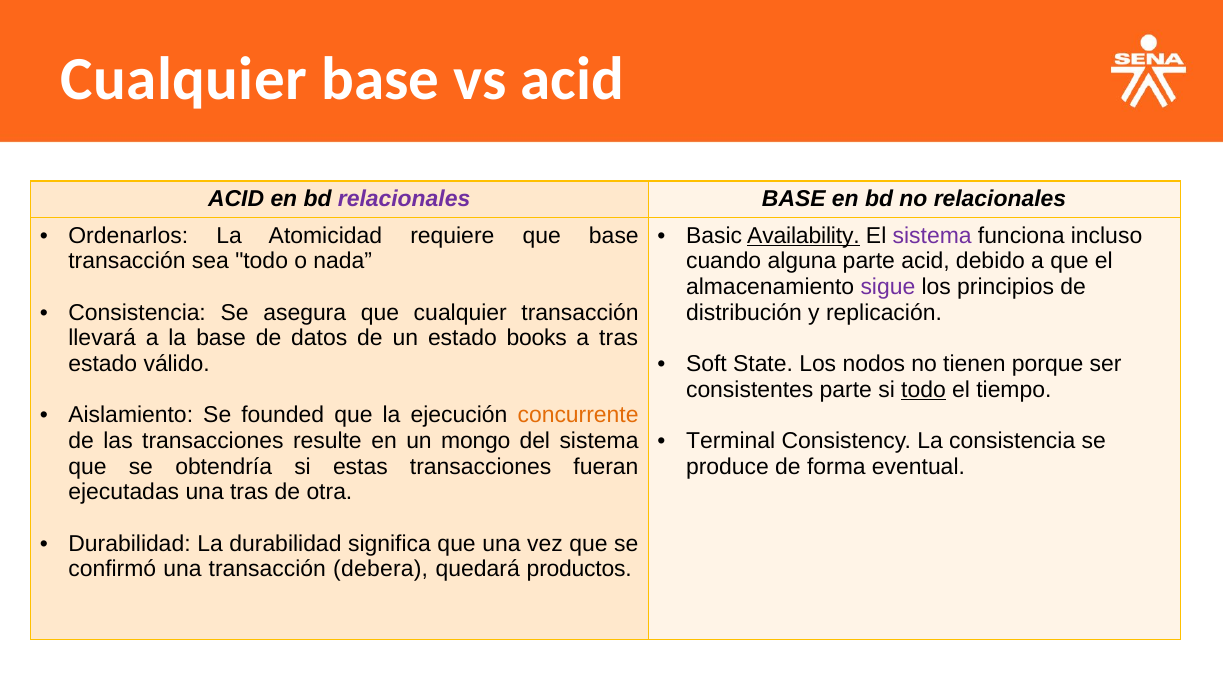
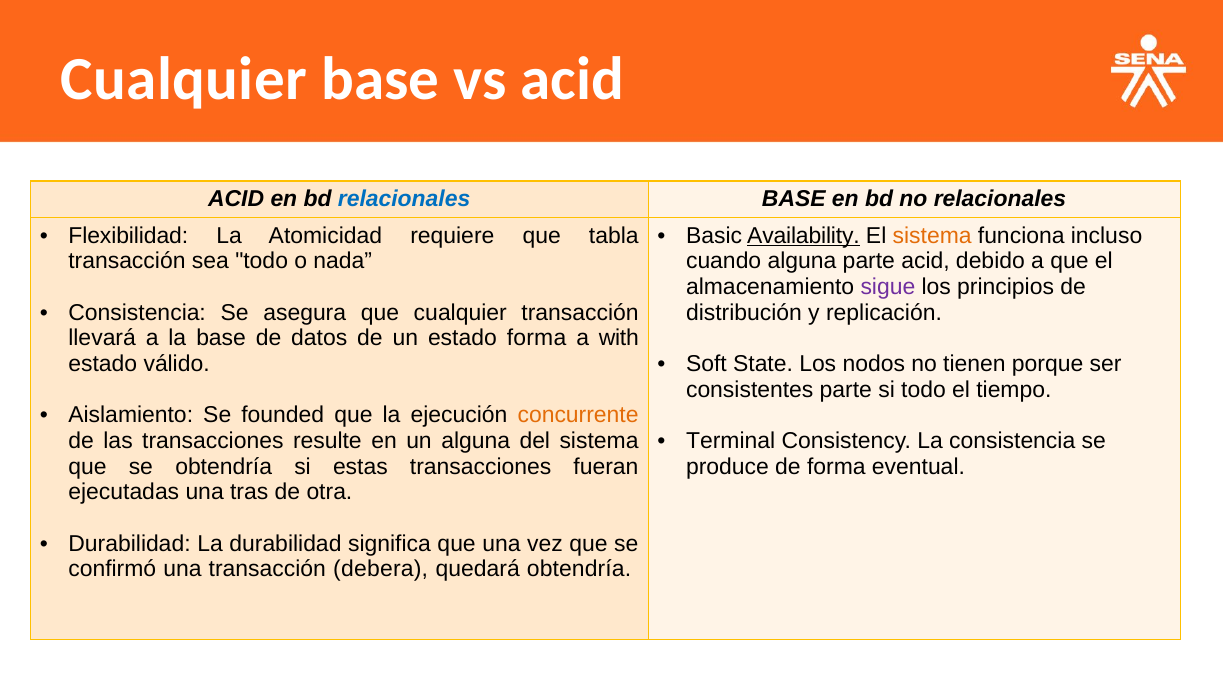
relacionales at (404, 199) colour: purple -> blue
Ordenarlos: Ordenarlos -> Flexibilidad
que base: base -> tabla
sistema at (932, 236) colour: purple -> orange
estado books: books -> forma
a tras: tras -> with
todo at (923, 390) underline: present -> none
un mongo: mongo -> alguna
quedará productos: productos -> obtendría
